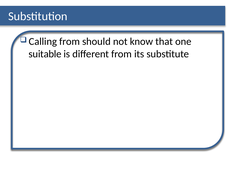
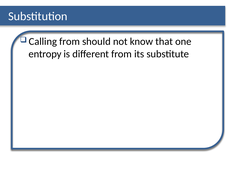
suitable: suitable -> entropy
